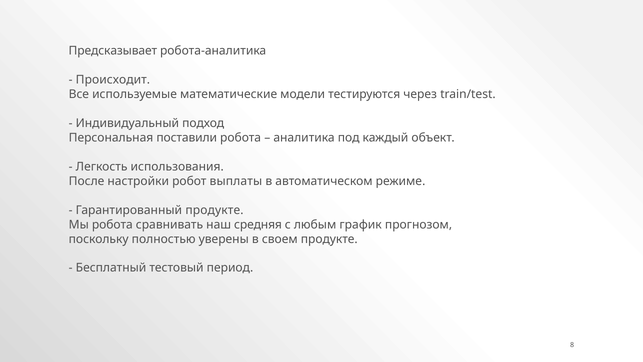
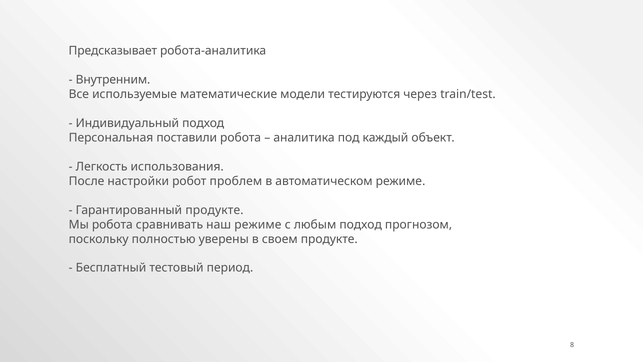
Происходит: Происходит -> Внутренним
выплаты: выплаты -> проблем
наш средняя: средняя -> режиме
любым график: график -> подход
